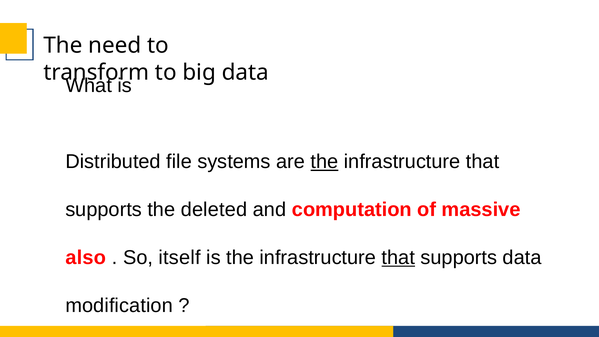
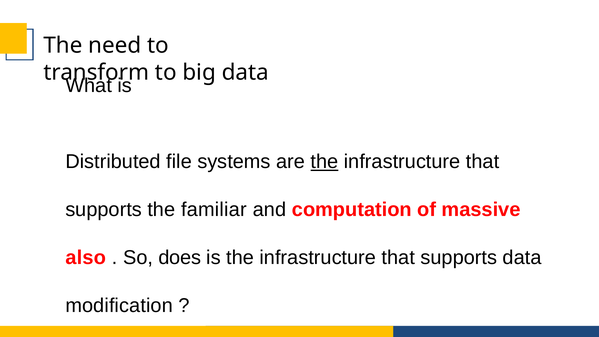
deleted: deleted -> familiar
itself: itself -> does
that at (398, 258) underline: present -> none
